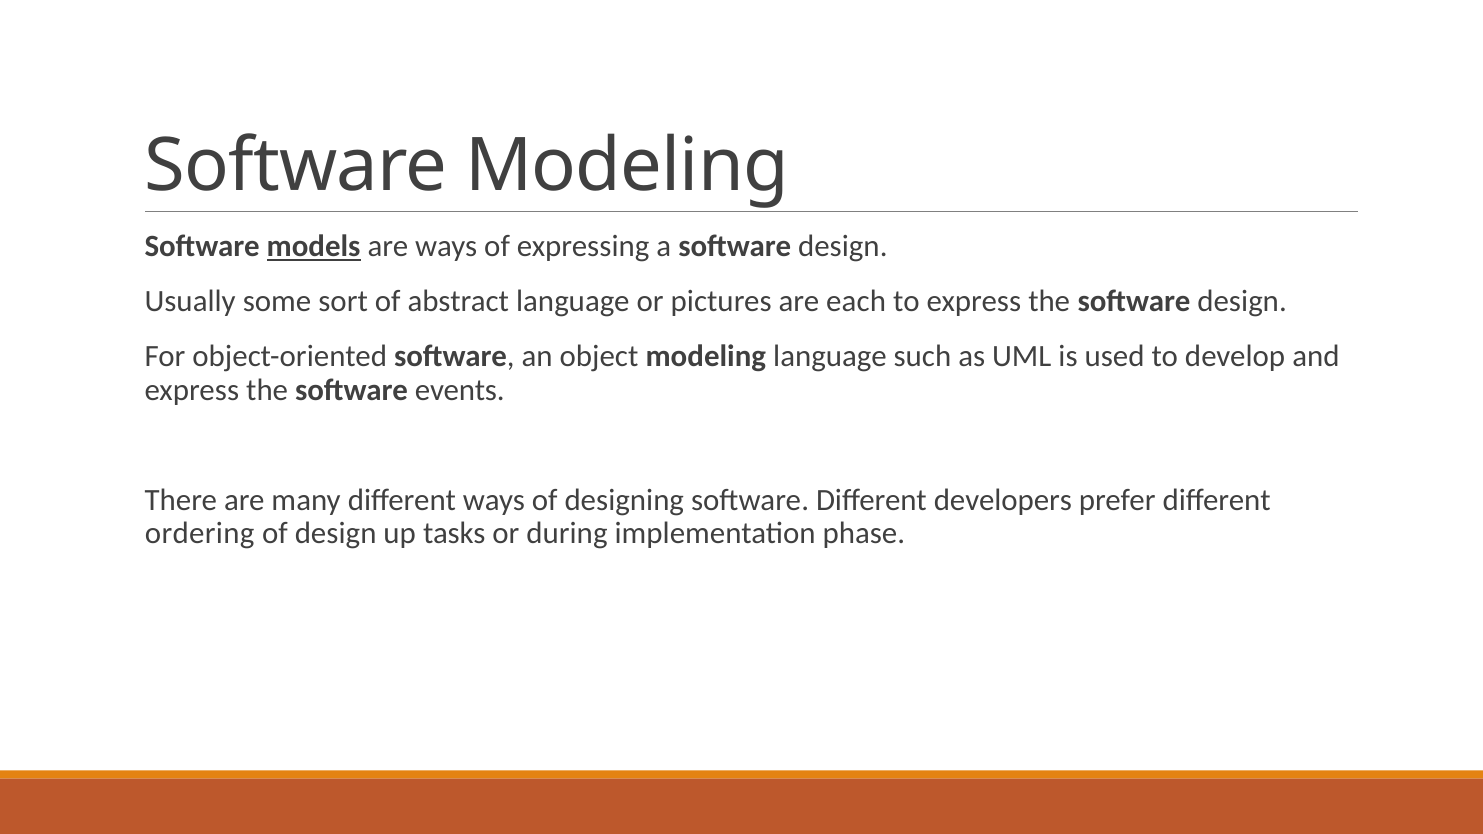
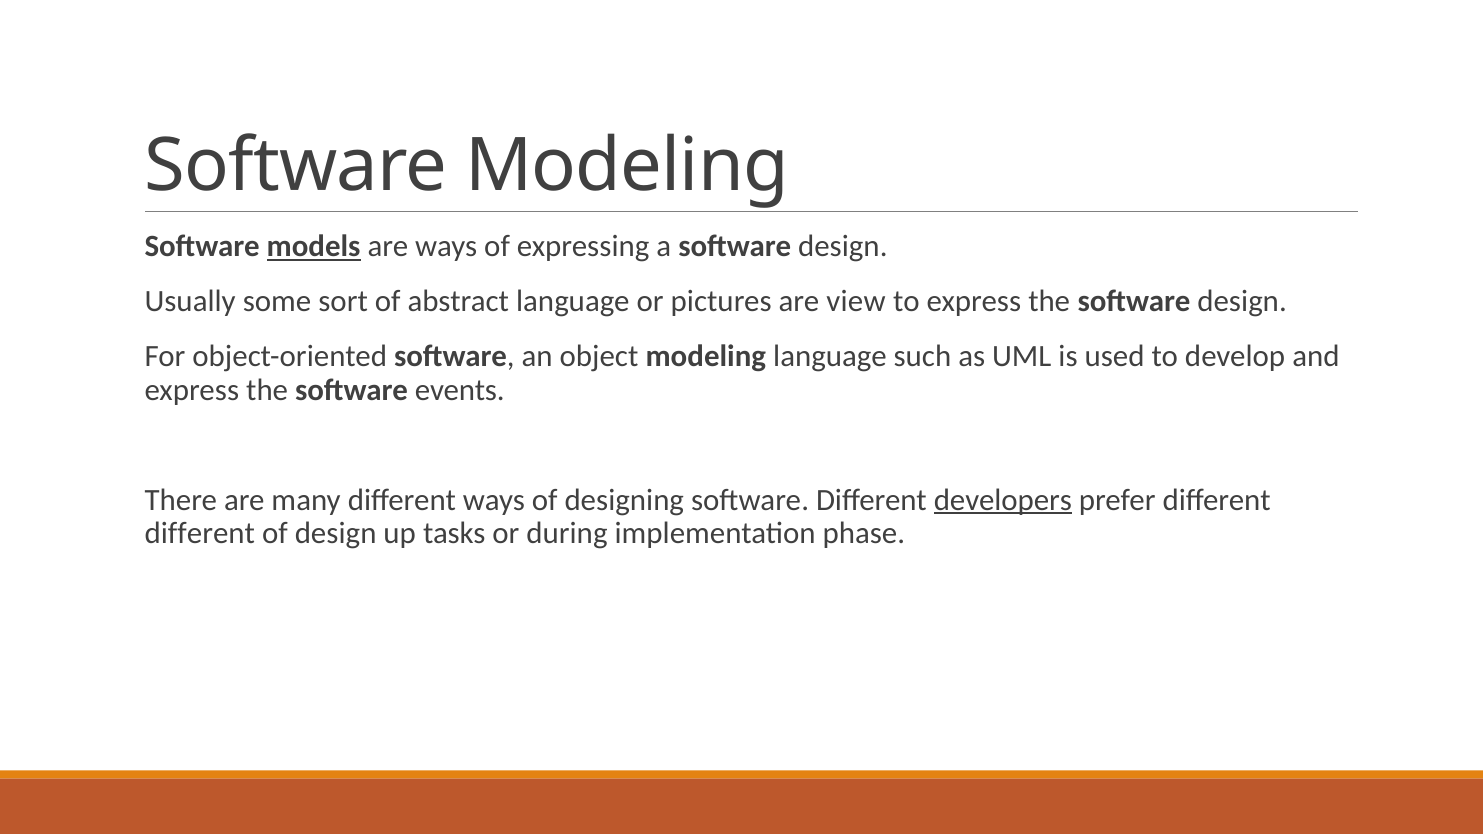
each: each -> view
developers underline: none -> present
ordering at (200, 533): ordering -> different
